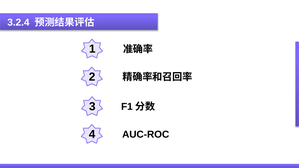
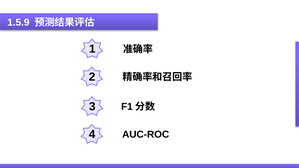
3.2.4: 3.2.4 -> 1.5.9
